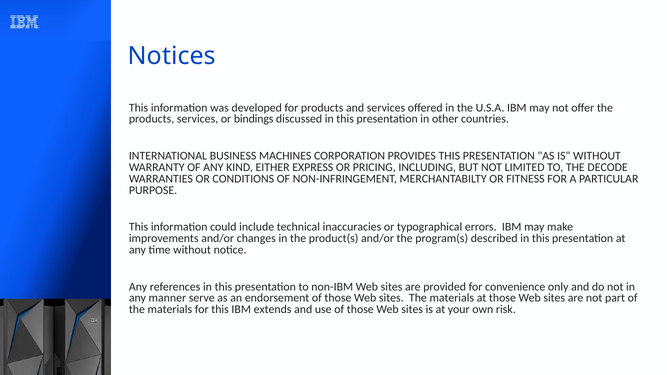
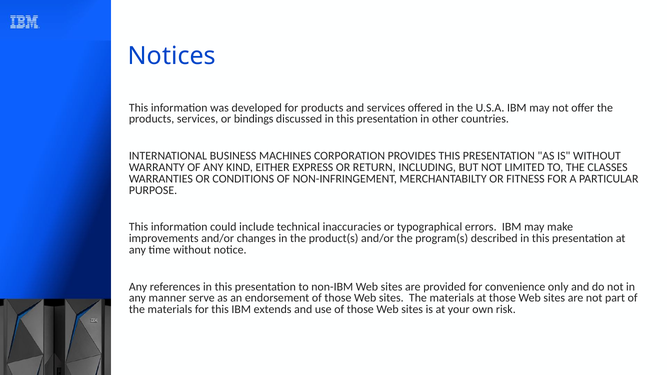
PRICING: PRICING -> RETURN
DECODE: DECODE -> CLASSES
